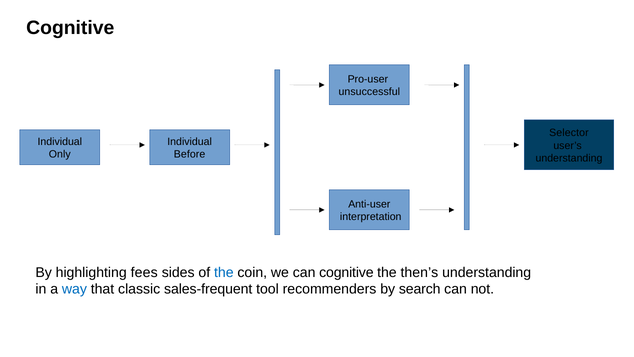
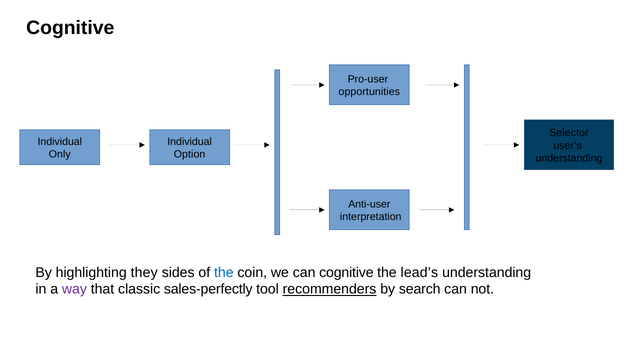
unsuccessful: unsuccessful -> opportunities
Before: Before -> Option
fees: fees -> they
then’s: then’s -> lead’s
way colour: blue -> purple
sales-frequent: sales-frequent -> sales-perfectly
recommenders underline: none -> present
